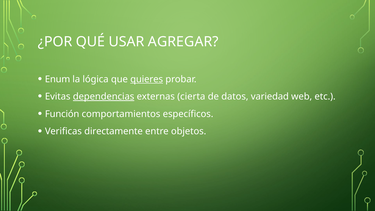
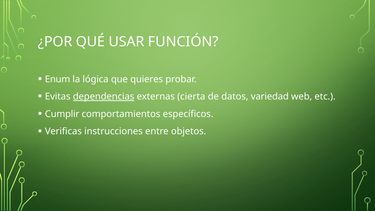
AGREGAR: AGREGAR -> FUNCIÓN
quieres underline: present -> none
Función: Función -> Cumplir
directamente: directamente -> instrucciones
